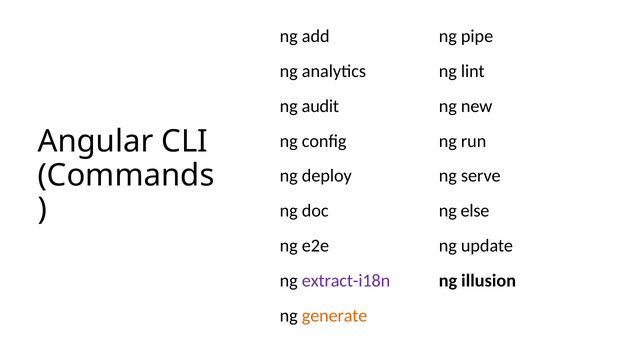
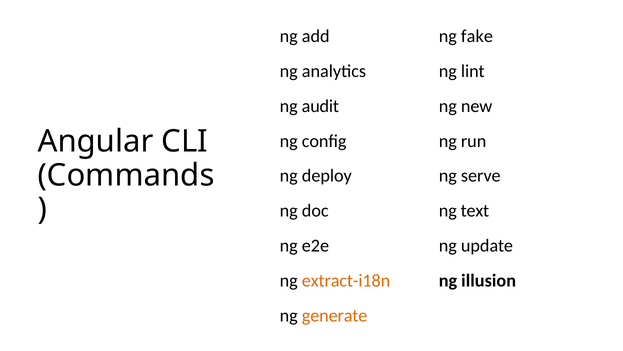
pipe: pipe -> fake
else: else -> text
extract-i18n colour: purple -> orange
